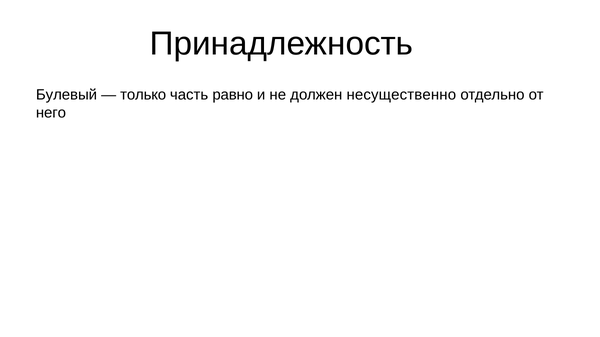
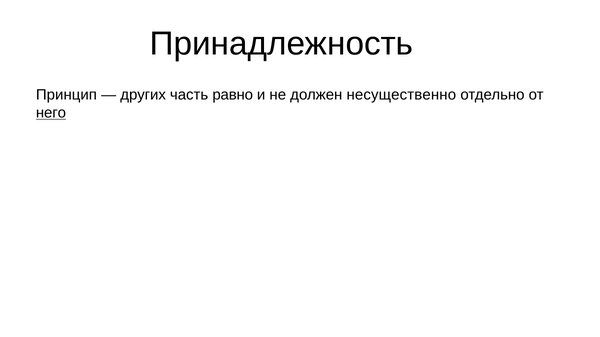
Булевый: Булевый -> Принцип
только: только -> других
него underline: none -> present
